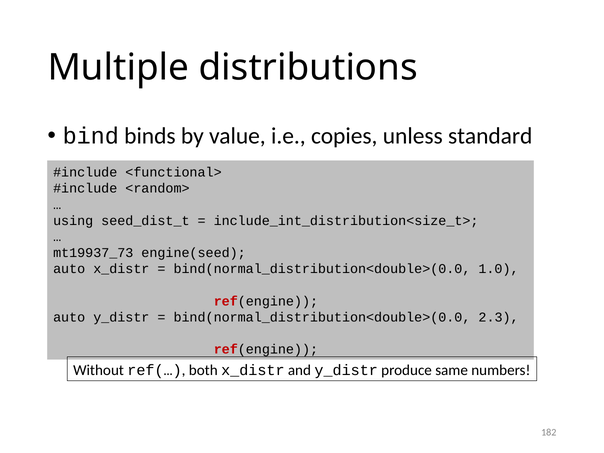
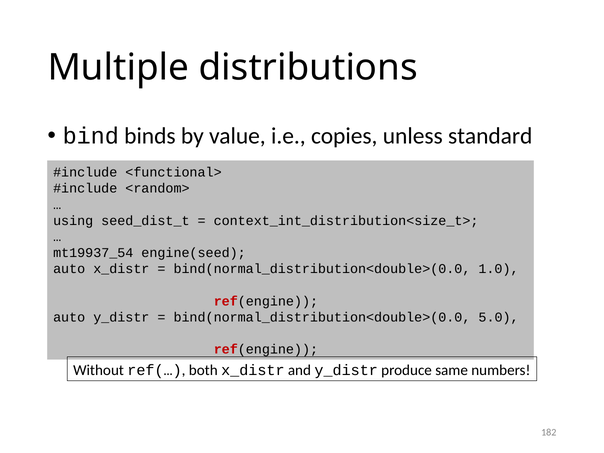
include_int_distribution<size_t>: include_int_distribution<size_t> -> context_int_distribution<size_t>
mt19937_73: mt19937_73 -> mt19937_54
2.3: 2.3 -> 5.0
